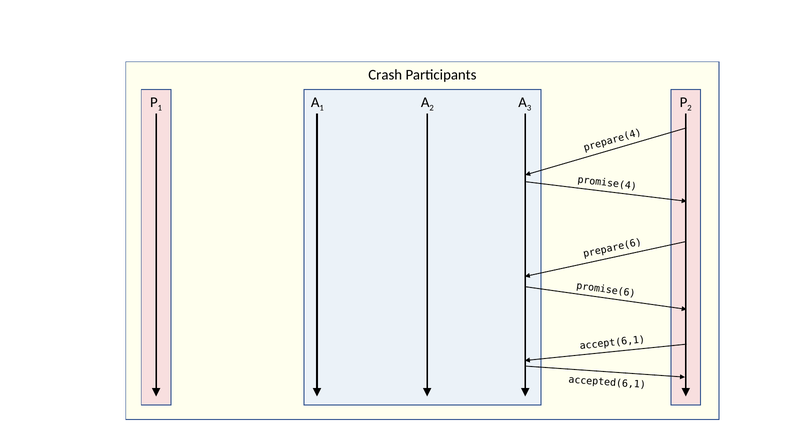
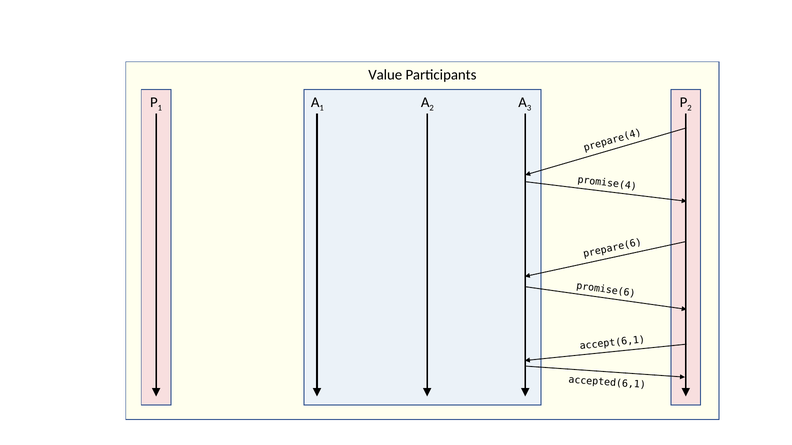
Crash: Crash -> Value
